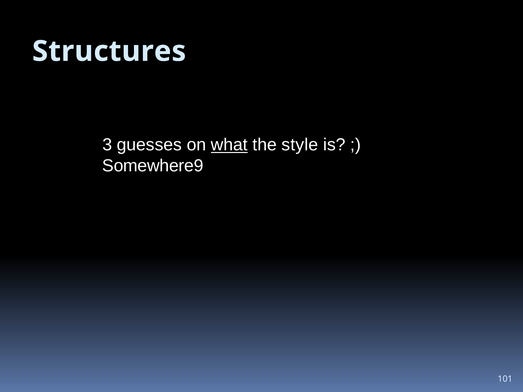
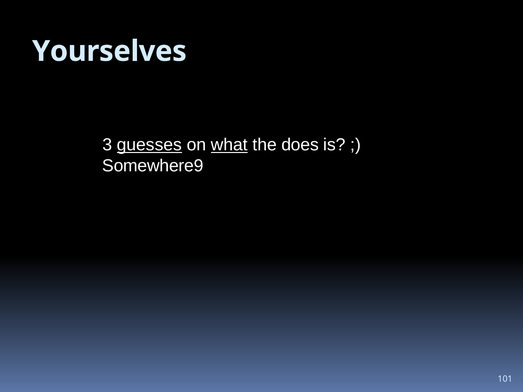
Structures: Structures -> Yourselves
guesses underline: none -> present
style: style -> does
